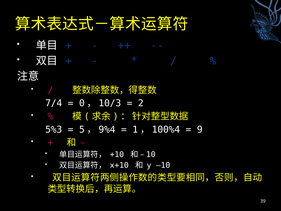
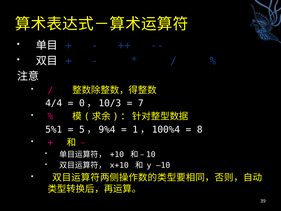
7/4: 7/4 -> 4/4
2: 2 -> 7
5%3: 5%3 -> 5%1
9: 9 -> 8
